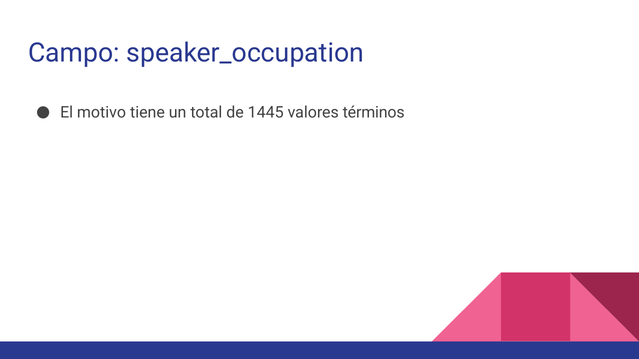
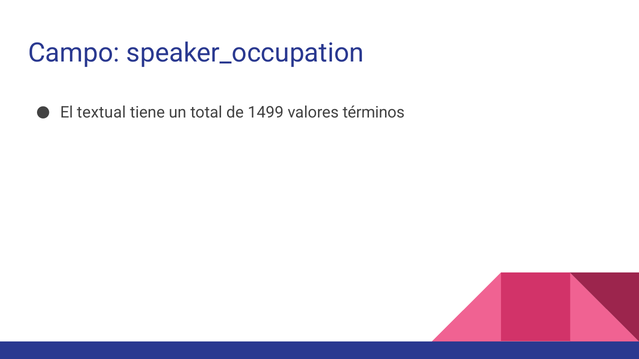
motivo: motivo -> textual
1445: 1445 -> 1499
